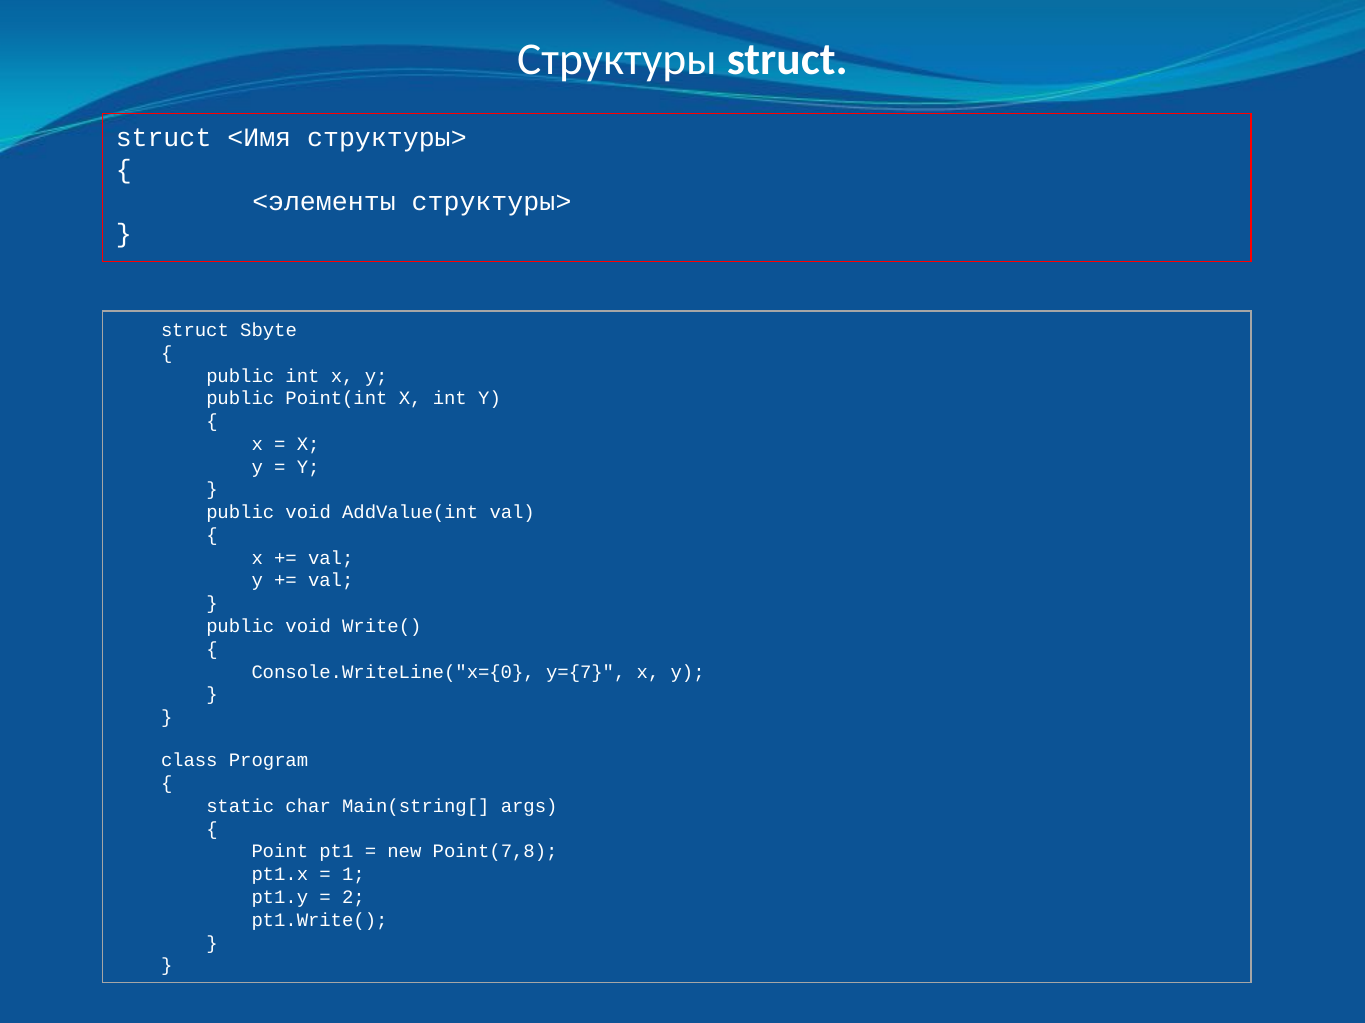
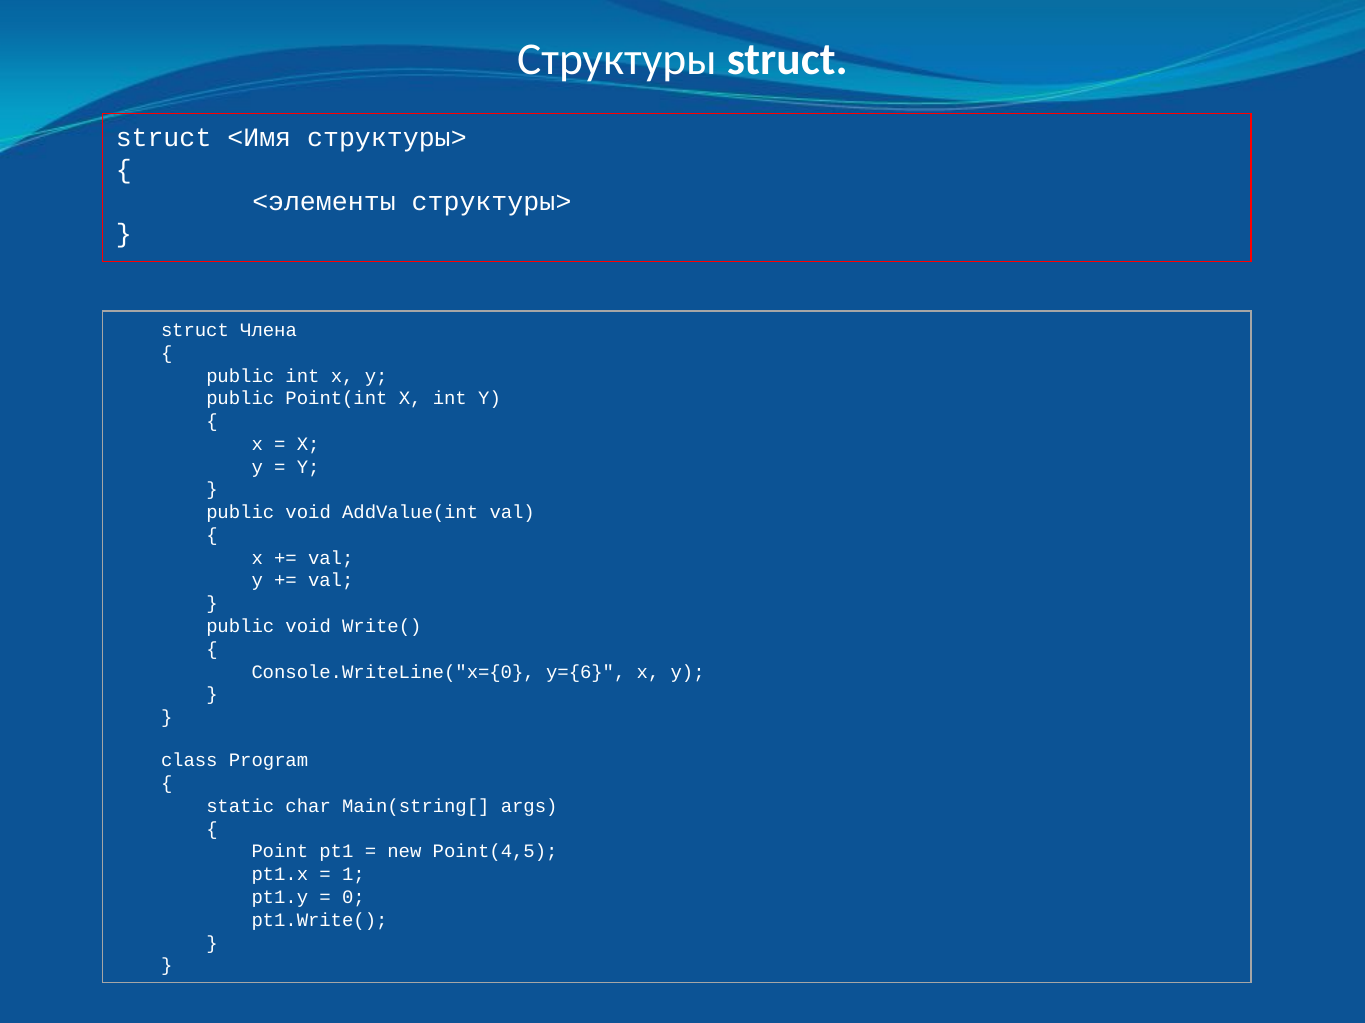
Sbyte: Sbyte -> Члена
y={7: y={7 -> y={6
Point(7,8: Point(7,8 -> Point(4,5
2: 2 -> 0
